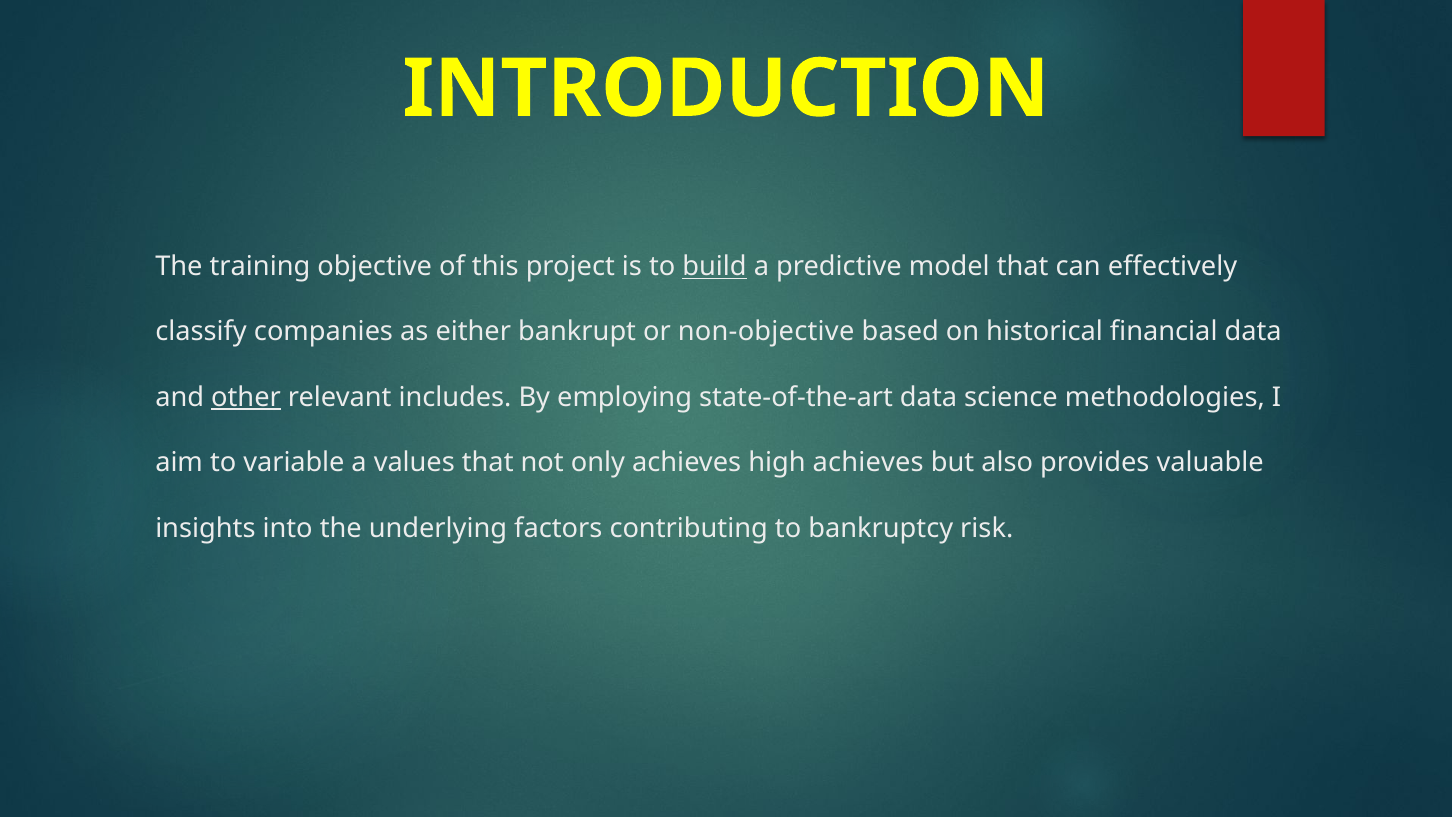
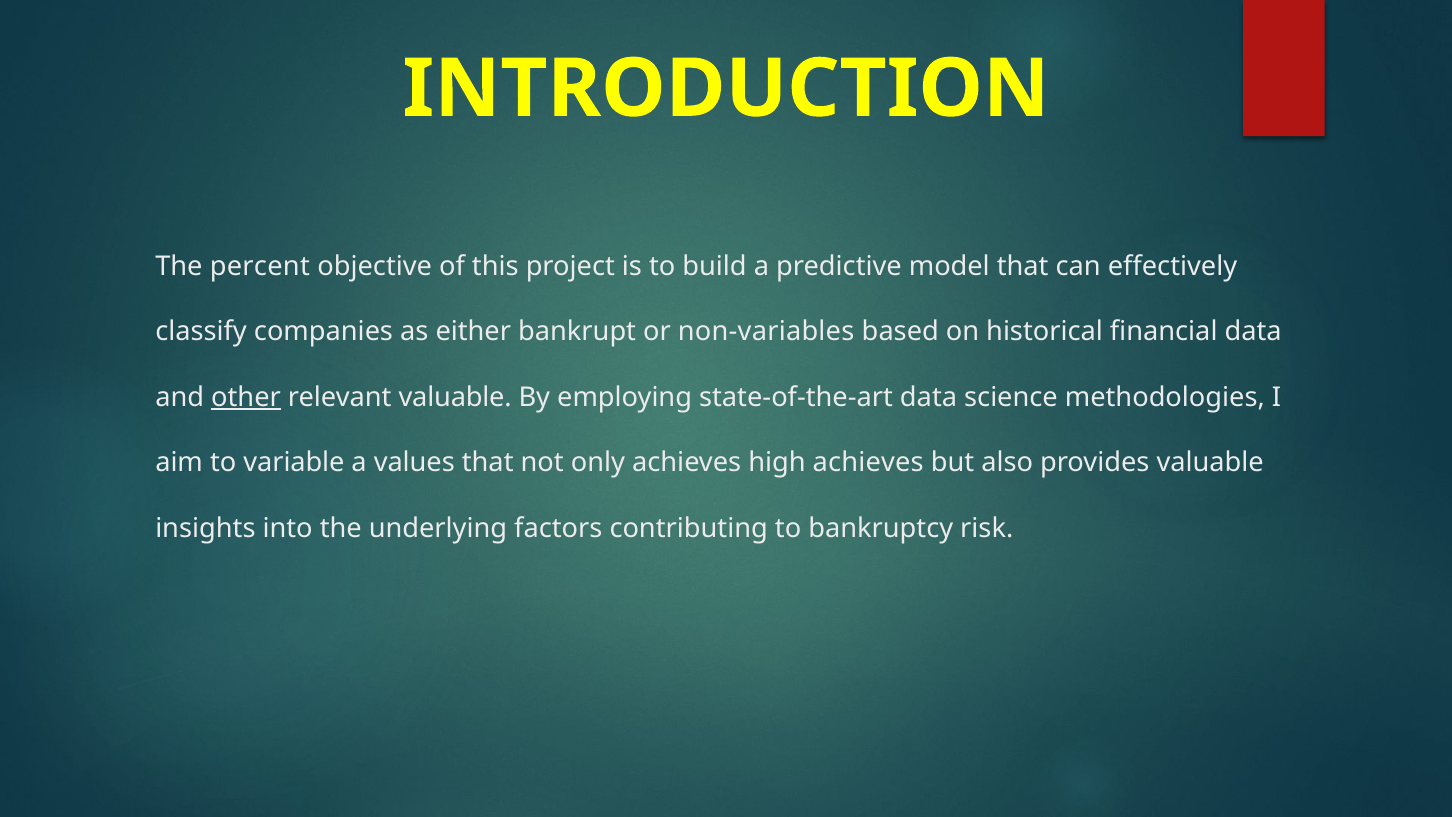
training: training -> percent
build underline: present -> none
non-objective: non-objective -> non-variables
relevant includes: includes -> valuable
